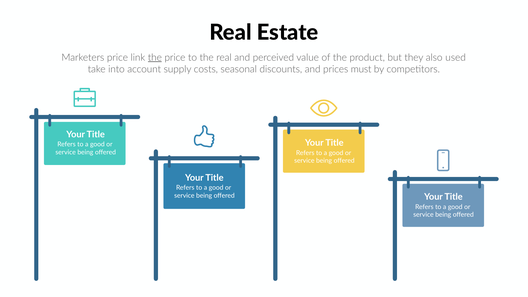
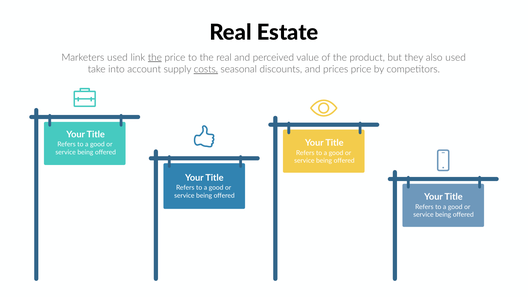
Marketers price: price -> used
costs underline: none -> present
prices must: must -> price
